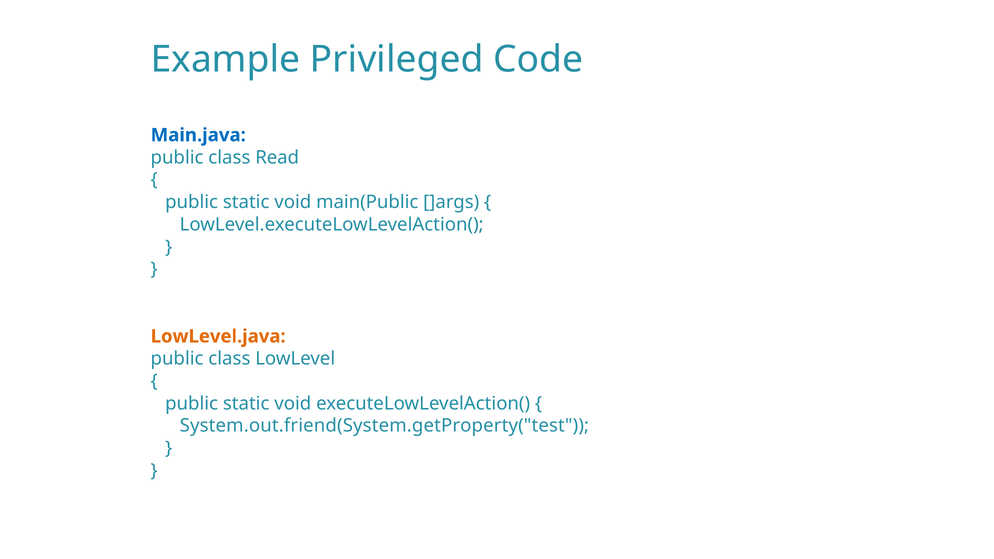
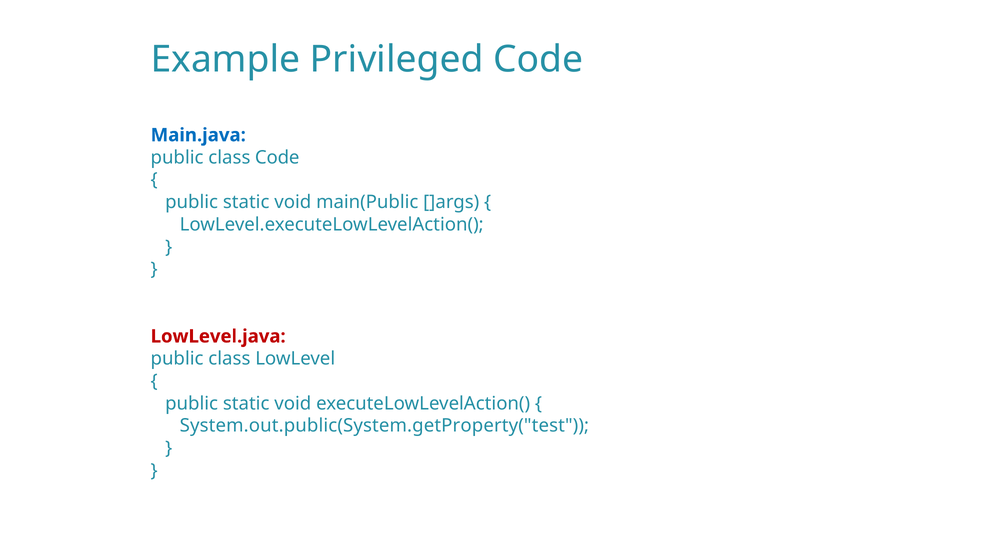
class Read: Read -> Code
LowLevel.java colour: orange -> red
System.out.friend(System.getProperty("test: System.out.friend(System.getProperty("test -> System.out.public(System.getProperty("test
